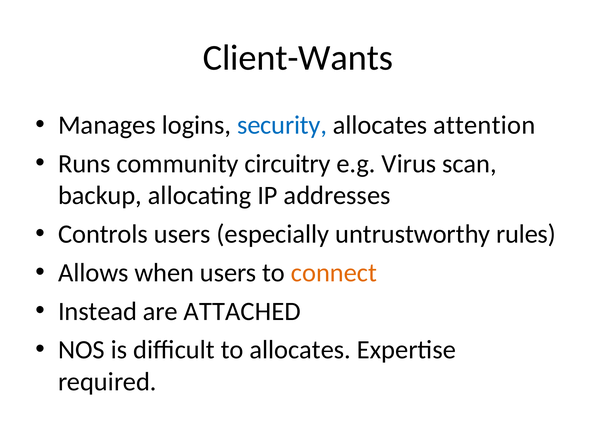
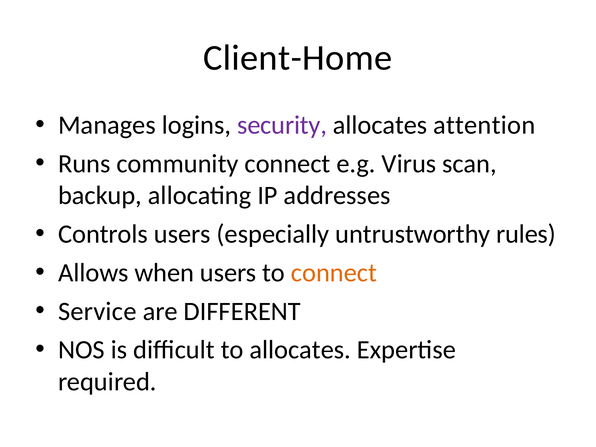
Client-Wants: Client-Wants -> Client-Home
security colour: blue -> purple
community circuitry: circuitry -> connect
Instead: Instead -> Service
ATTACHED: ATTACHED -> DIFFERENT
